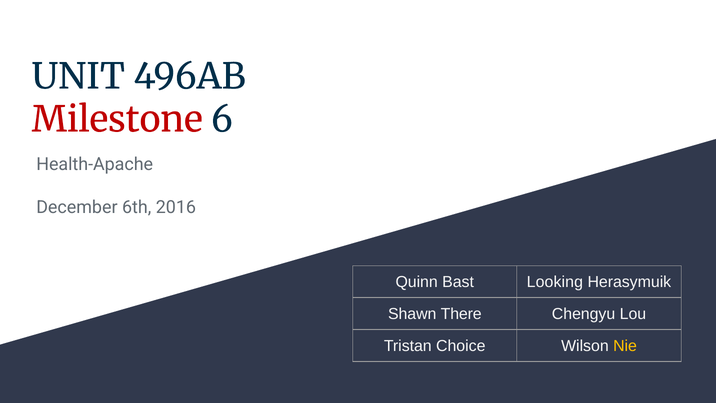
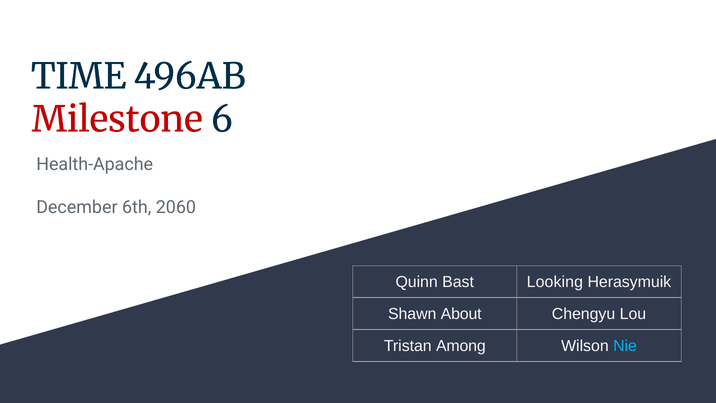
UNIT: UNIT -> TIME
2016: 2016 -> 2060
There: There -> About
Choice: Choice -> Among
Nie colour: yellow -> light blue
